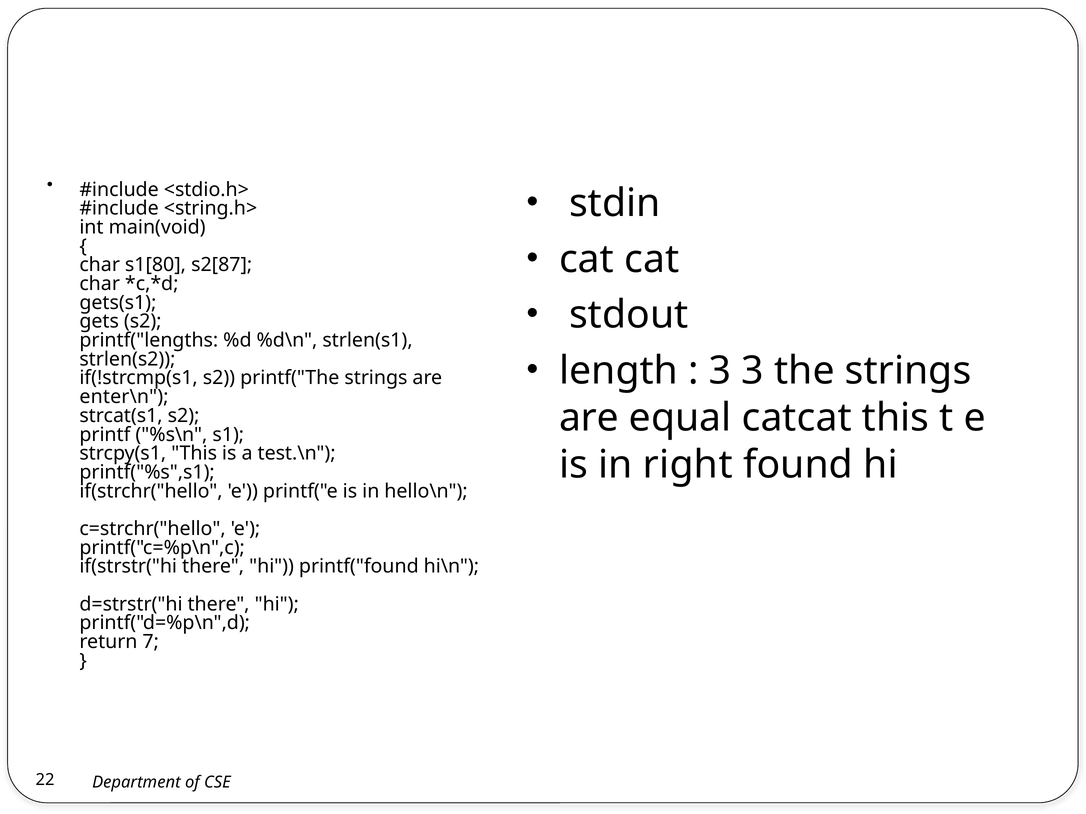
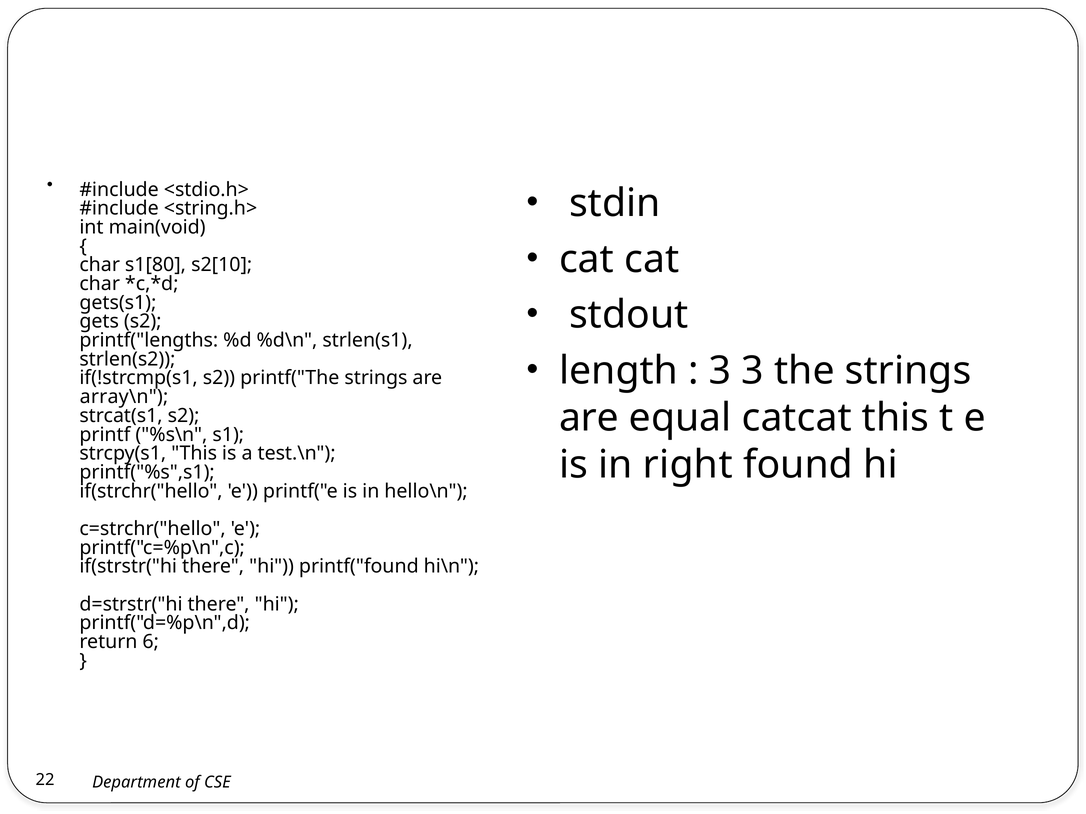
s2[87: s2[87 -> s2[10
enter\n: enter\n -> array\n
7: 7 -> 6
